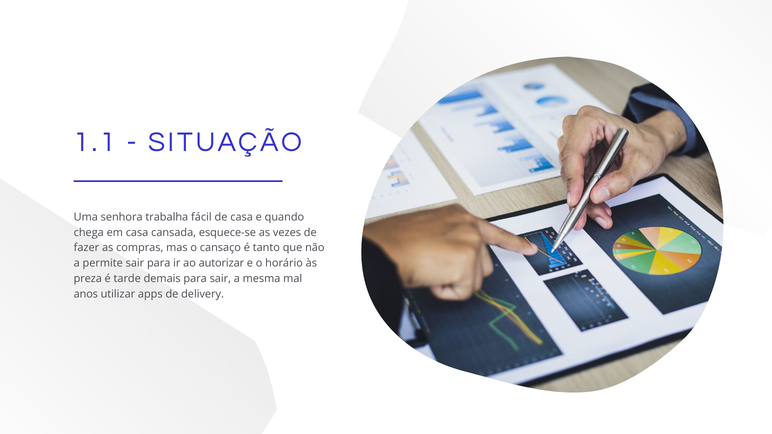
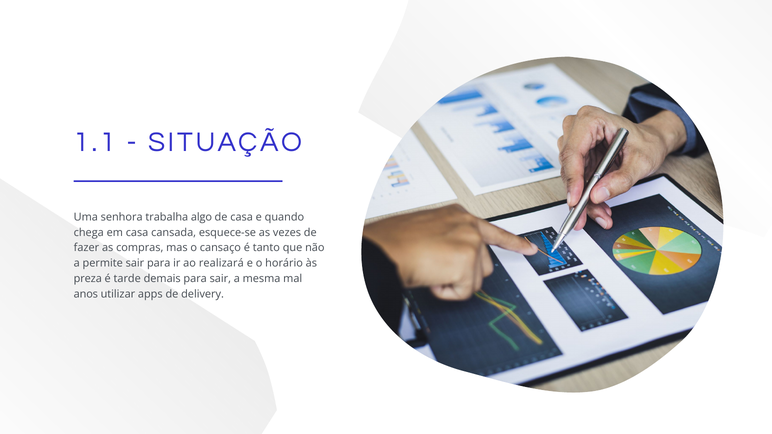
fácil: fácil -> algo
autorizar: autorizar -> realizará
